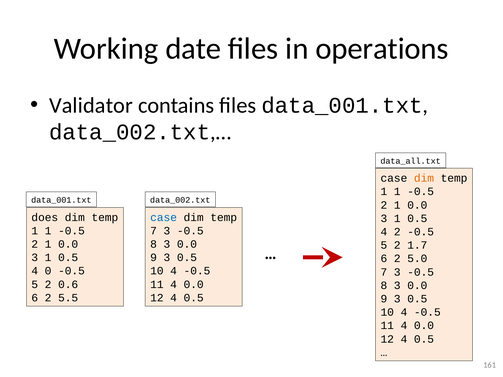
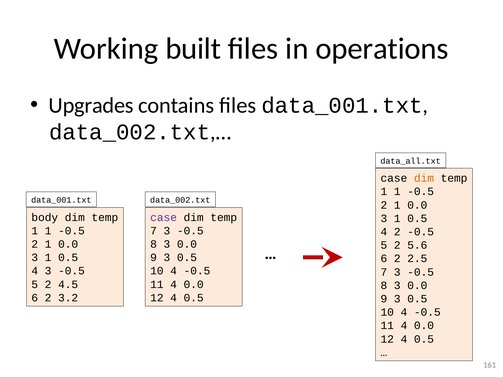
date: date -> built
Validator: Validator -> Upgrades
does: does -> body
case at (164, 218) colour: blue -> purple
1.7: 1.7 -> 5.6
5.0: 5.0 -> 2.5
4 0: 0 -> 3
0.6: 0.6 -> 4.5
5.5: 5.5 -> 3.2
